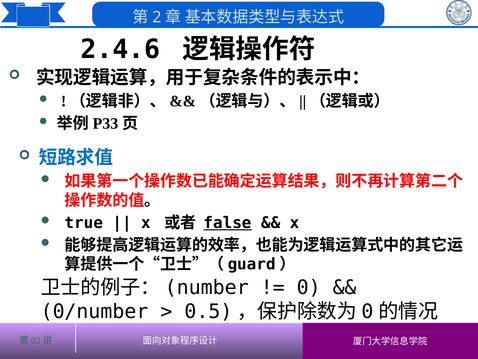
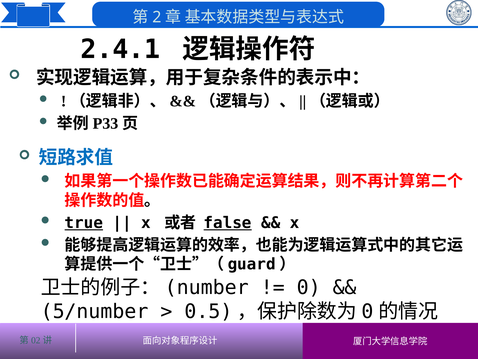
2.4.6: 2.4.6 -> 2.4.1
true underline: none -> present
0/number: 0/number -> 5/number
